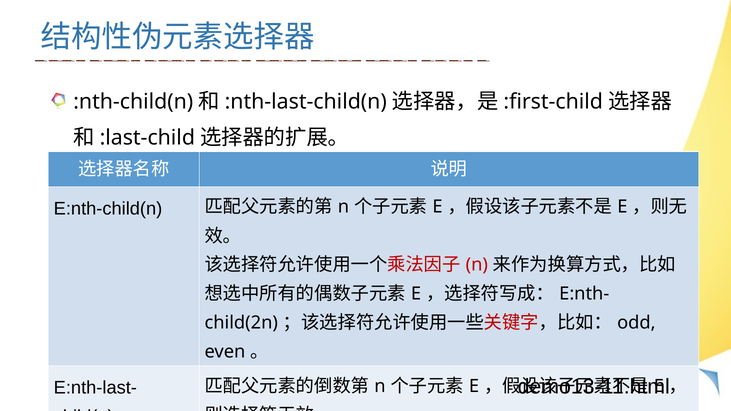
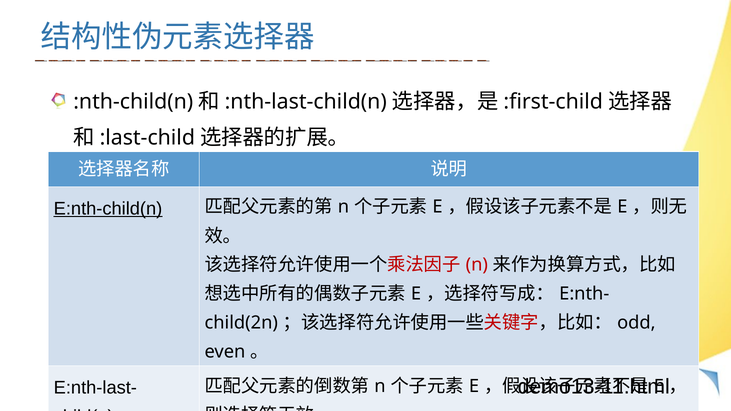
E:nth-child(n underline: none -> present
